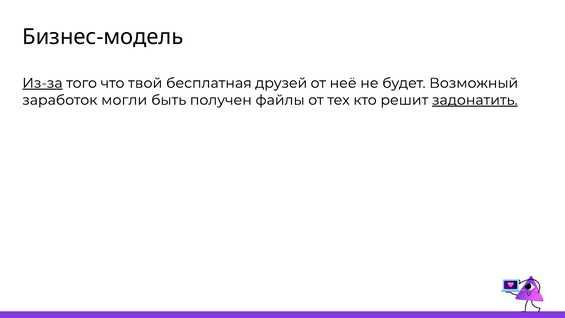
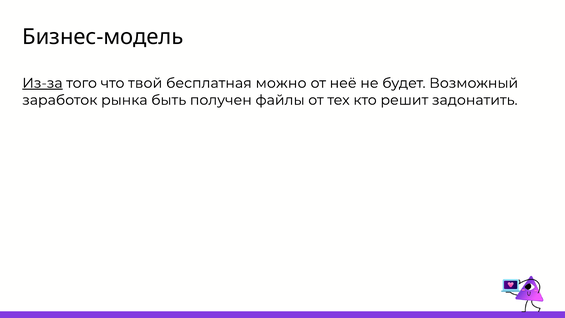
друзей: друзей -> можно
могли: могли -> рынка
задонатить underline: present -> none
